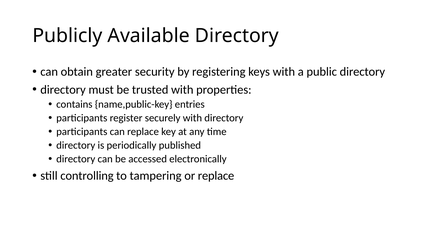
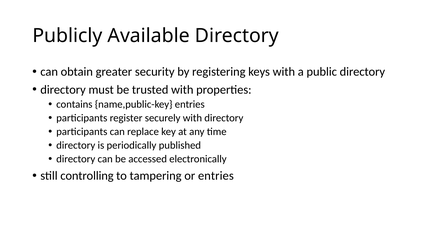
or replace: replace -> entries
